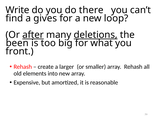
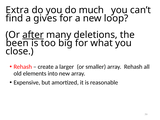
Write: Write -> Extra
there: there -> much
deletions underline: present -> none
front: front -> close
